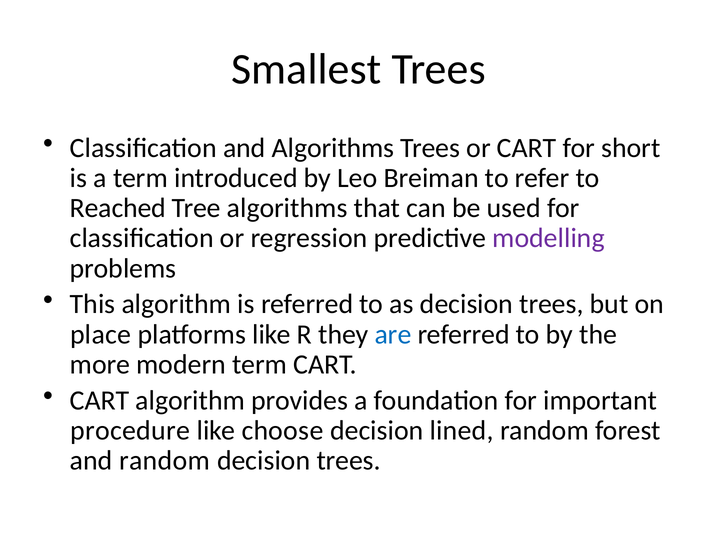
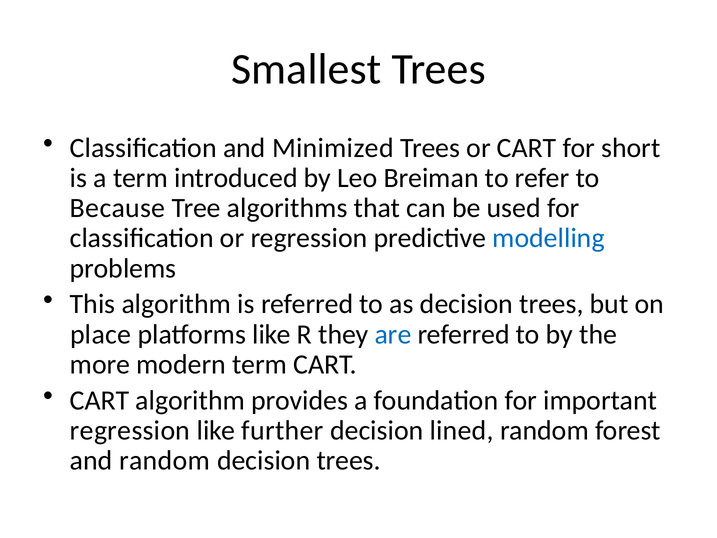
and Algorithms: Algorithms -> Minimized
Reached: Reached -> Because
modelling colour: purple -> blue
procedure at (130, 430): procedure -> regression
choose: choose -> further
